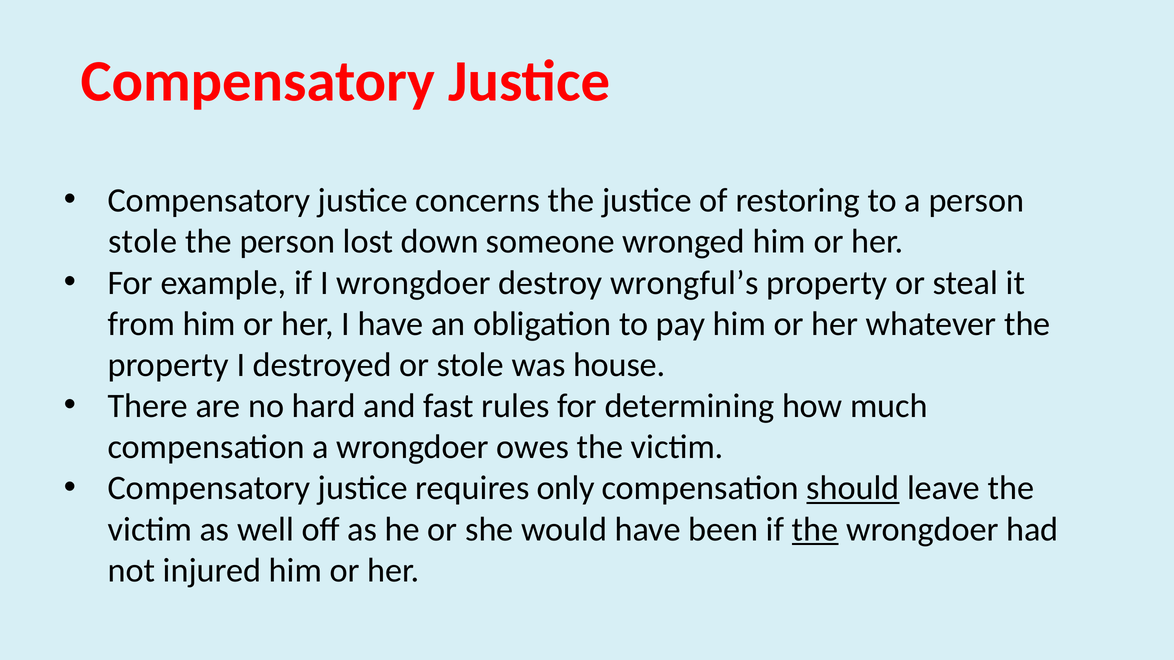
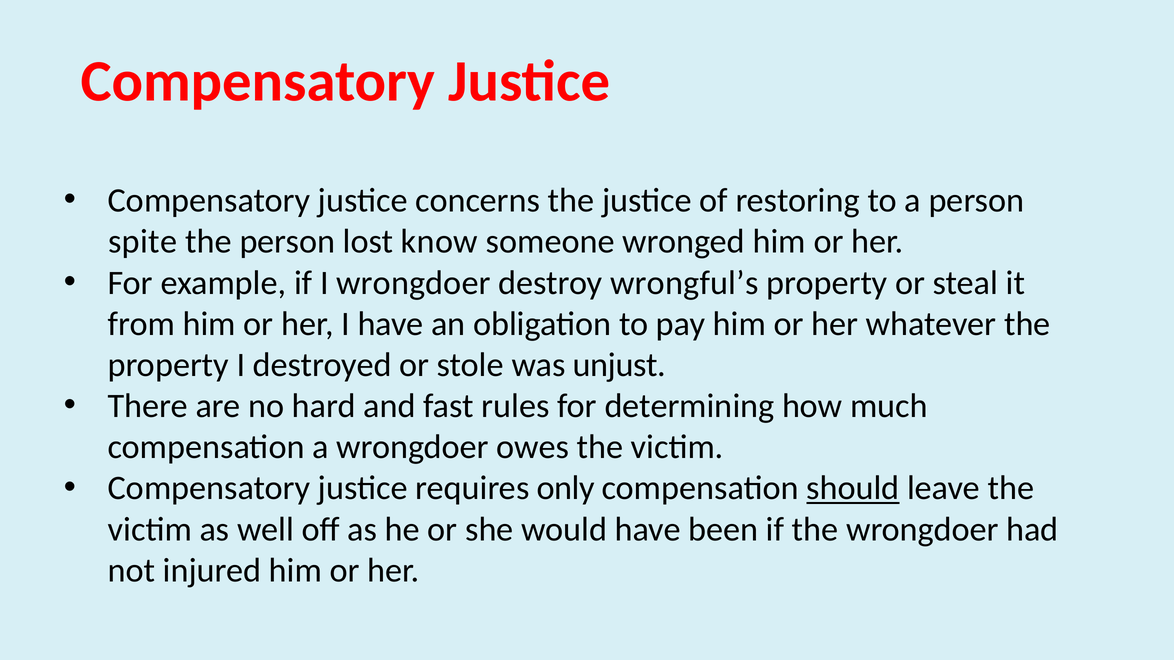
stole at (143, 242): stole -> spite
down: down -> know
house: house -> unjust
the at (815, 530) underline: present -> none
